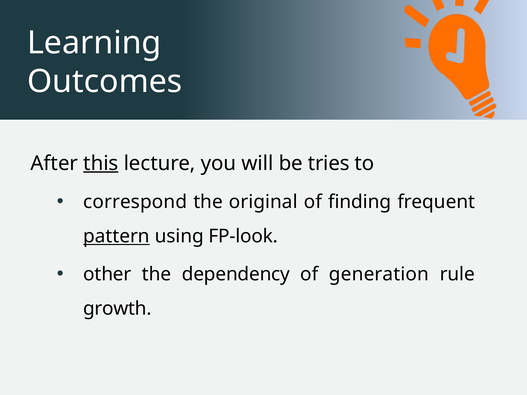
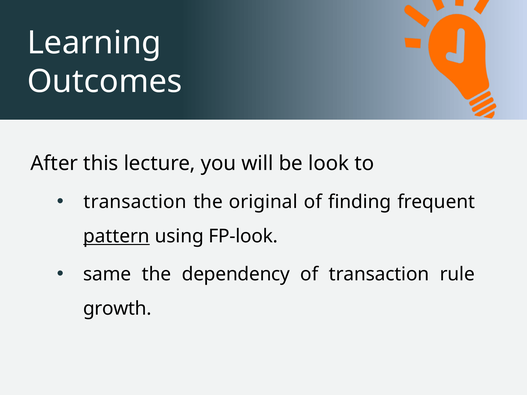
this underline: present -> none
tries: tries -> look
correspond at (135, 202): correspond -> transaction
other: other -> same
of generation: generation -> transaction
